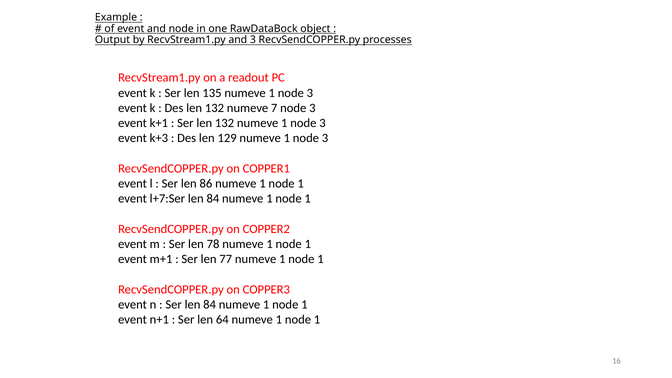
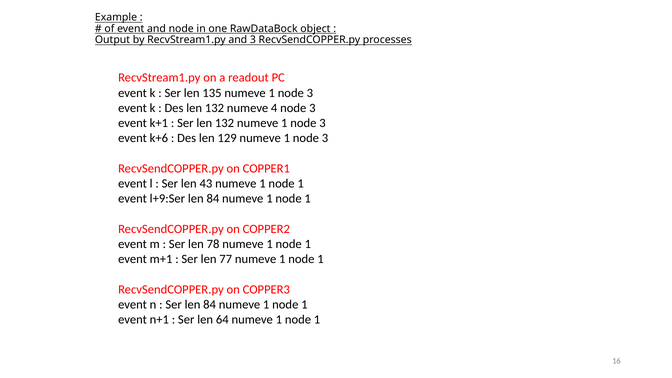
7: 7 -> 4
k+3: k+3 -> k+6
86: 86 -> 43
l+7:Ser: l+7:Ser -> l+9:Ser
